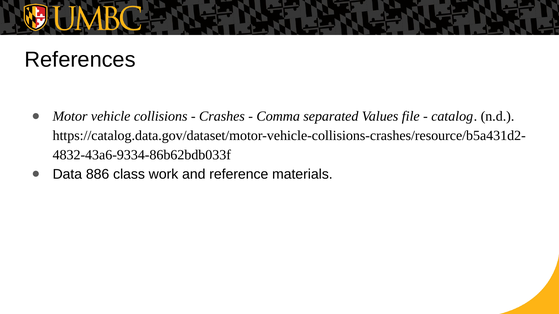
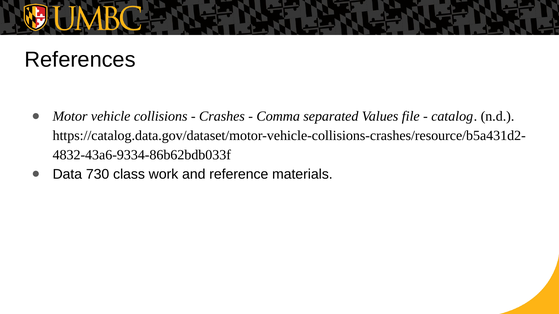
886: 886 -> 730
